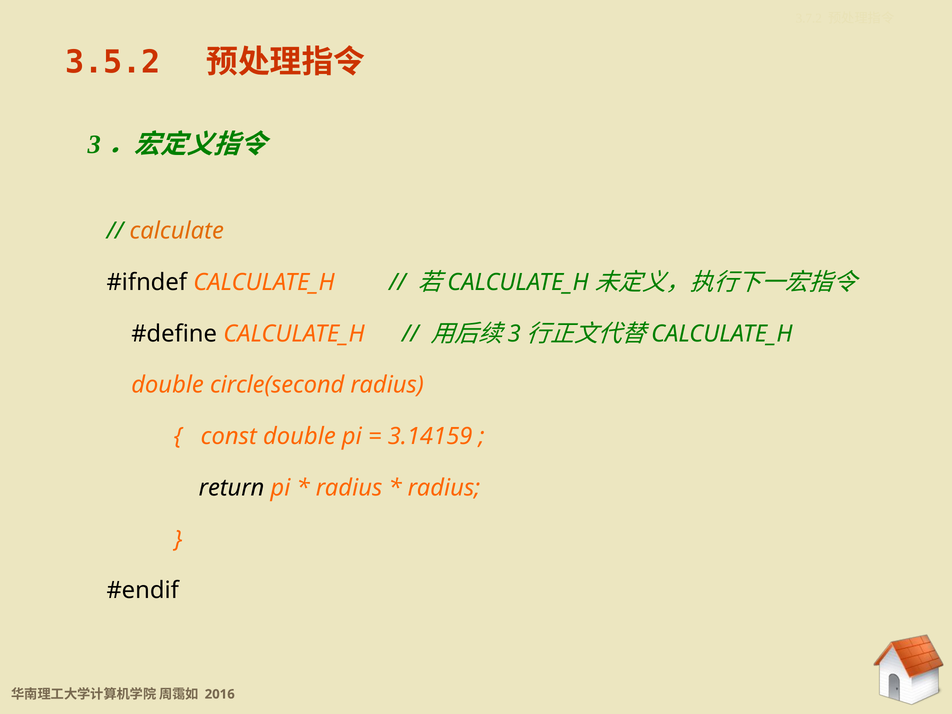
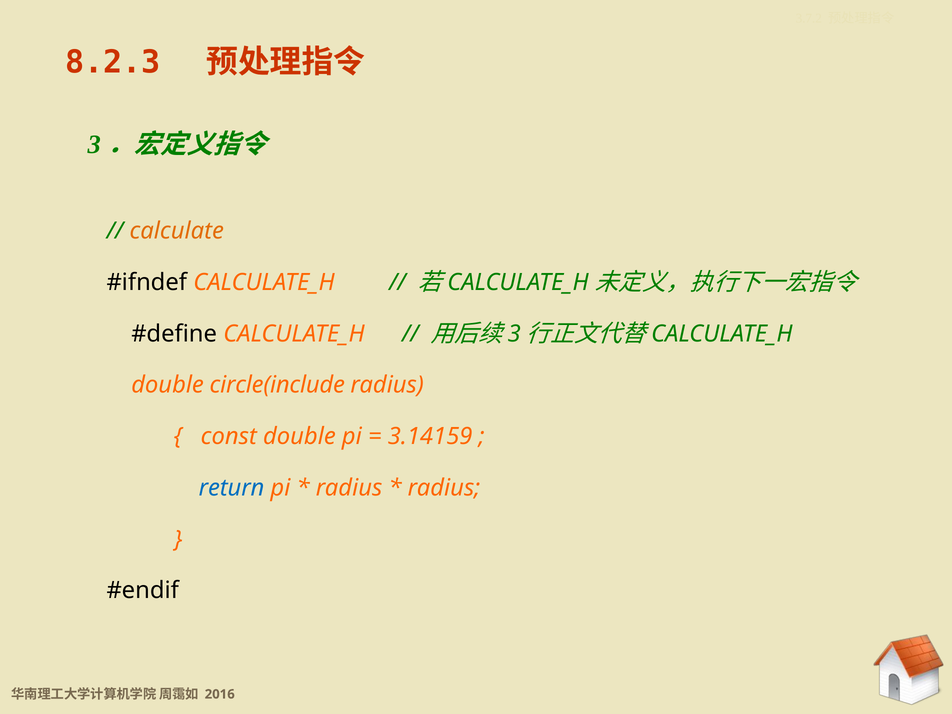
3.5.2: 3.5.2 -> 8.2.3
circle(second: circle(second -> circle(include
return colour: black -> blue
